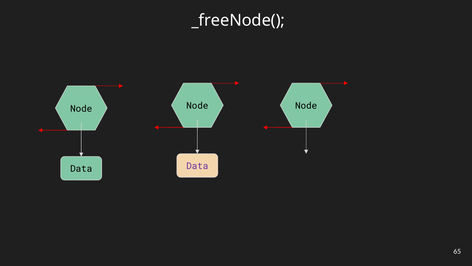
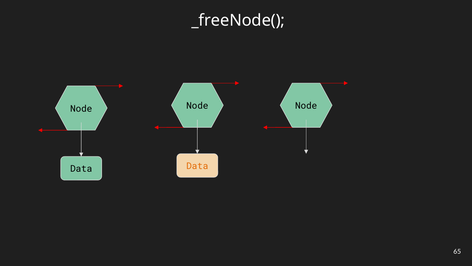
Data at (197, 166) colour: purple -> orange
